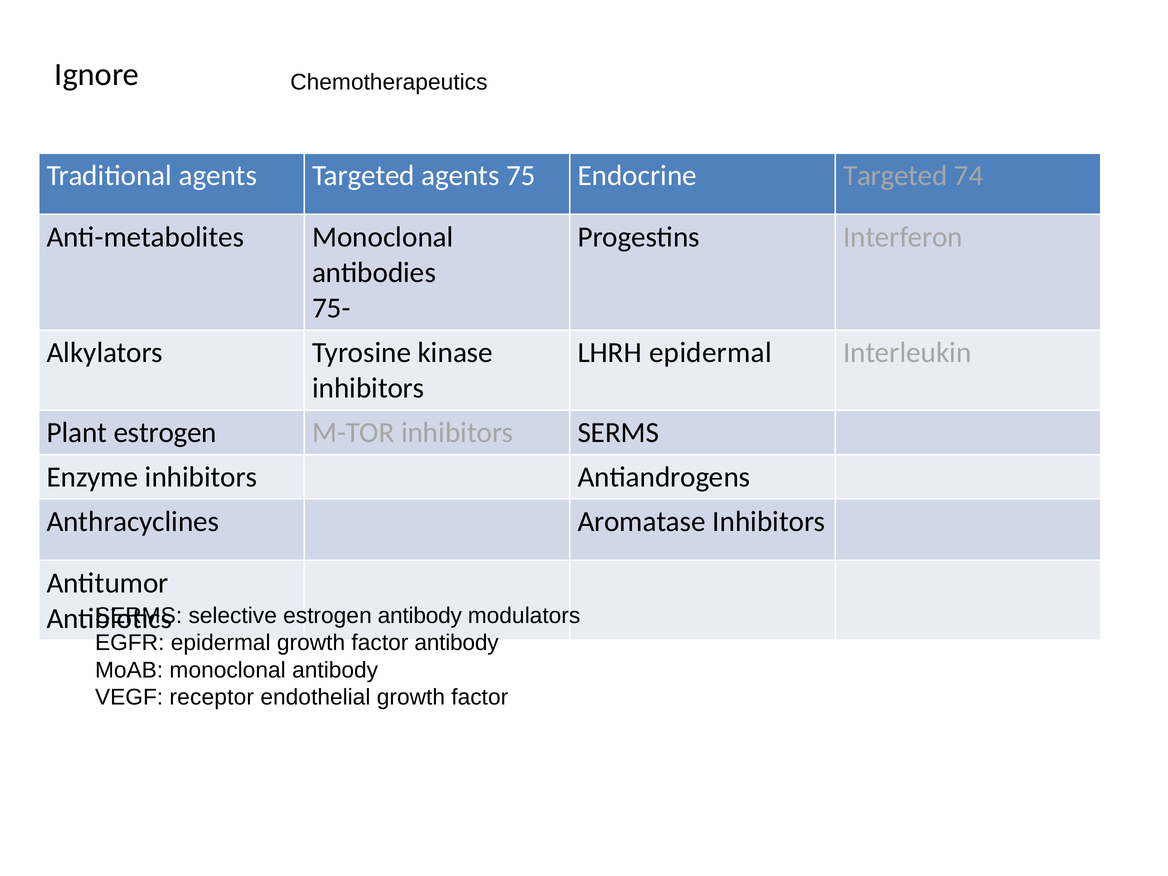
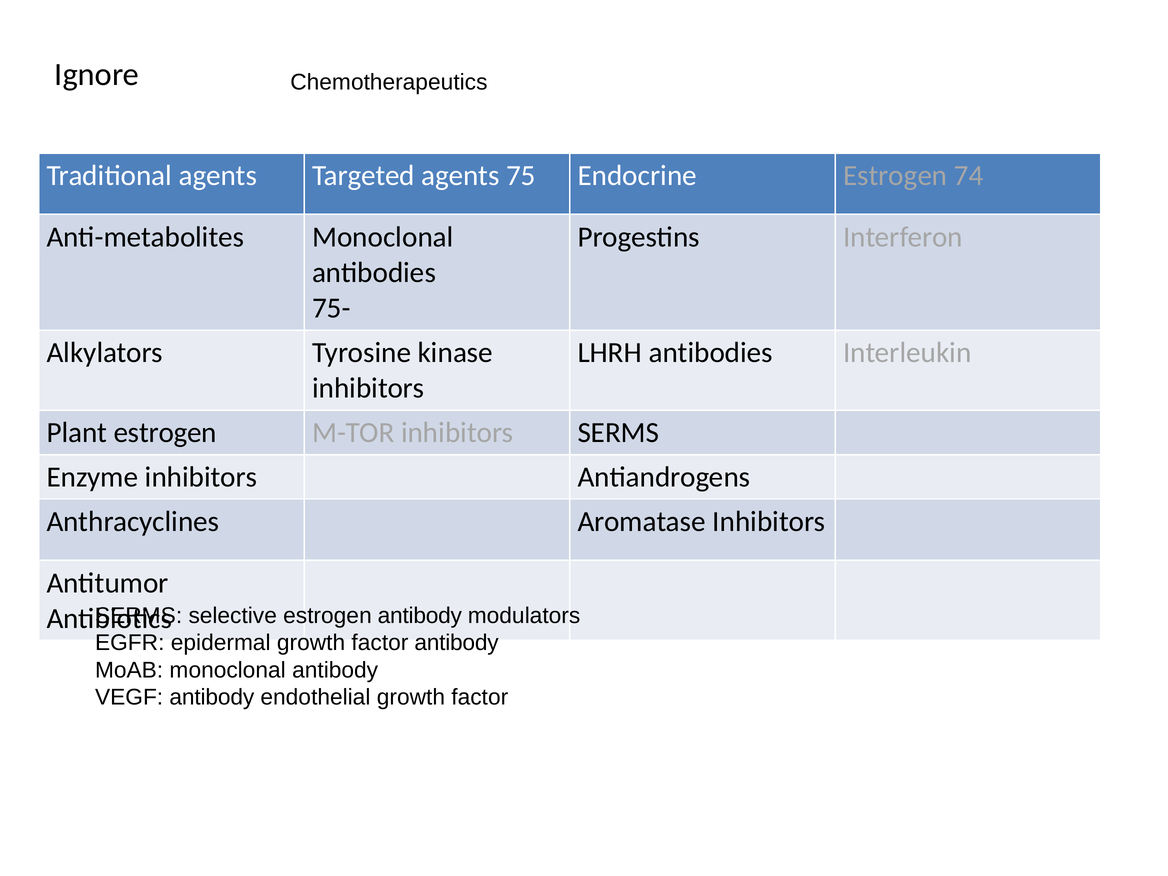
Endocrine Targeted: Targeted -> Estrogen
LHRH epidermal: epidermal -> antibodies
VEGF receptor: receptor -> antibody
